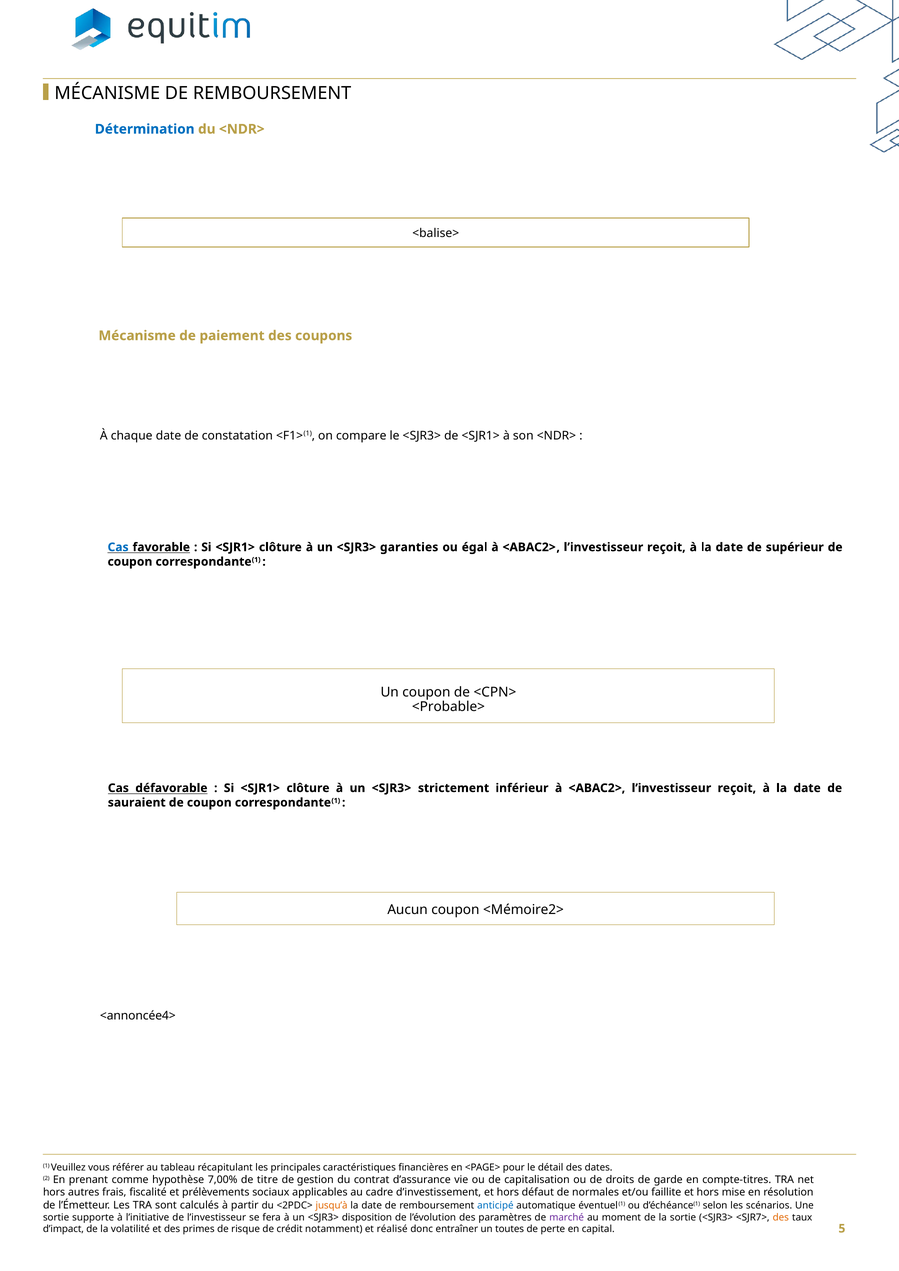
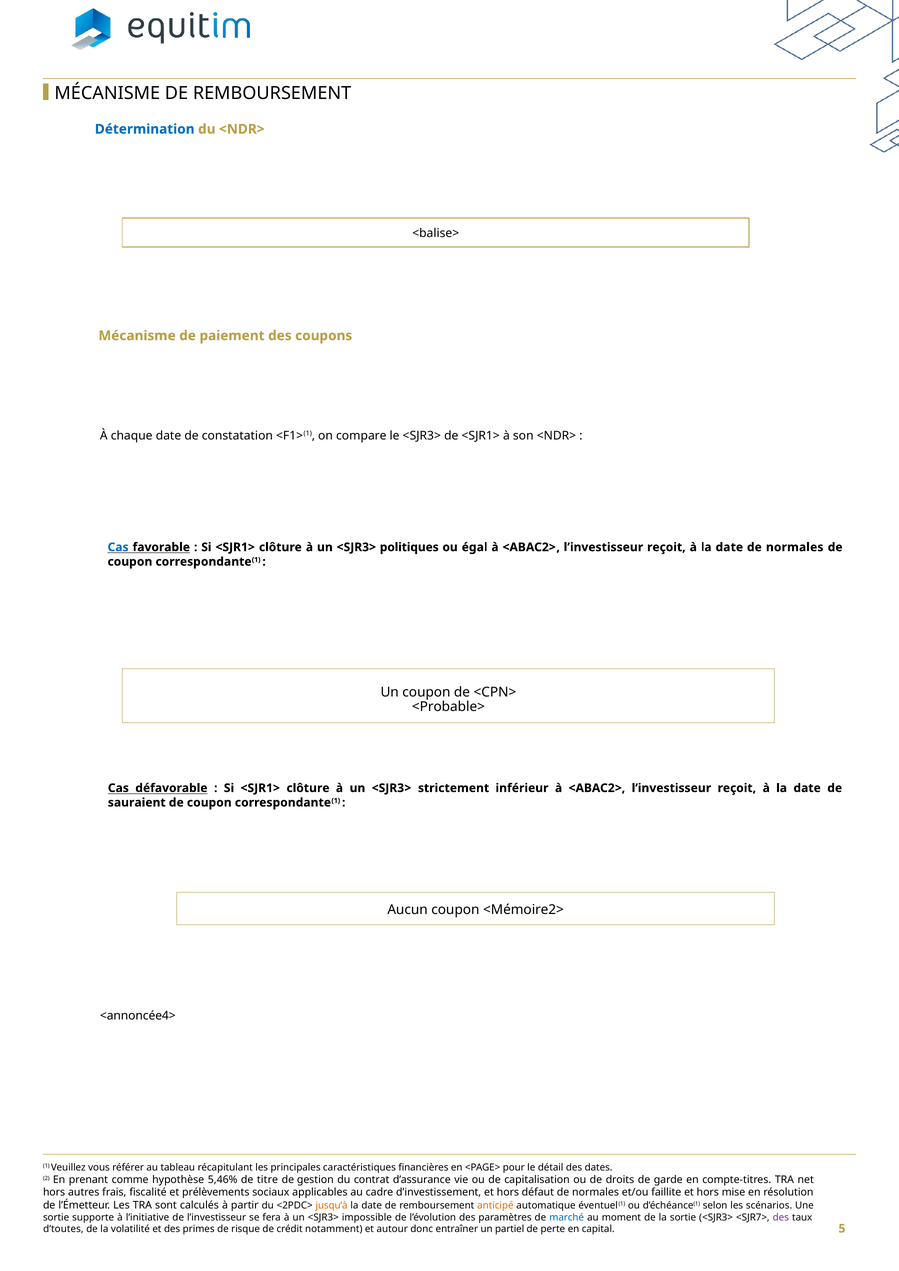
garanties: garanties -> politiques
date de supérieur: supérieur -> normales
7,00%: 7,00% -> 5,46%
anticipé colour: blue -> orange
disposition: disposition -> impossible
marché colour: purple -> blue
des at (781, 1218) colour: orange -> purple
d’impact: d’impact -> d’toutes
réalisé: réalisé -> autour
toutes: toutes -> partiel
